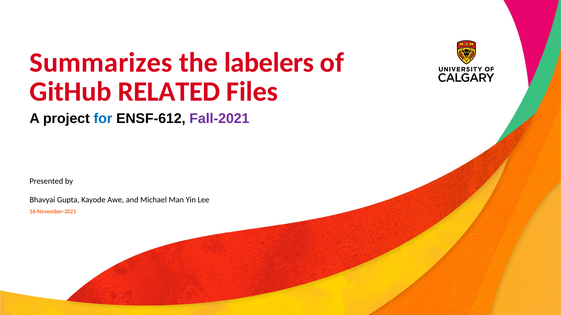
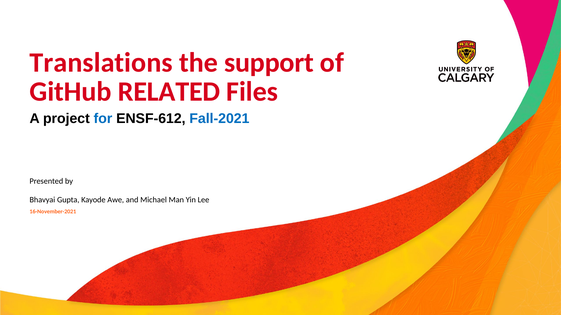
Summarizes: Summarizes -> Translations
labelers: labelers -> support
Fall-2021 colour: purple -> blue
